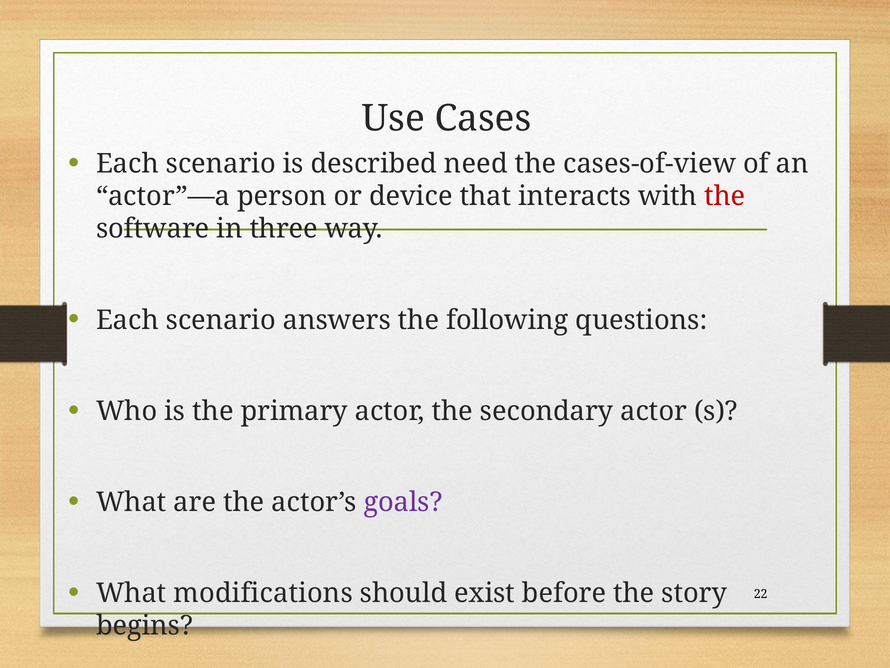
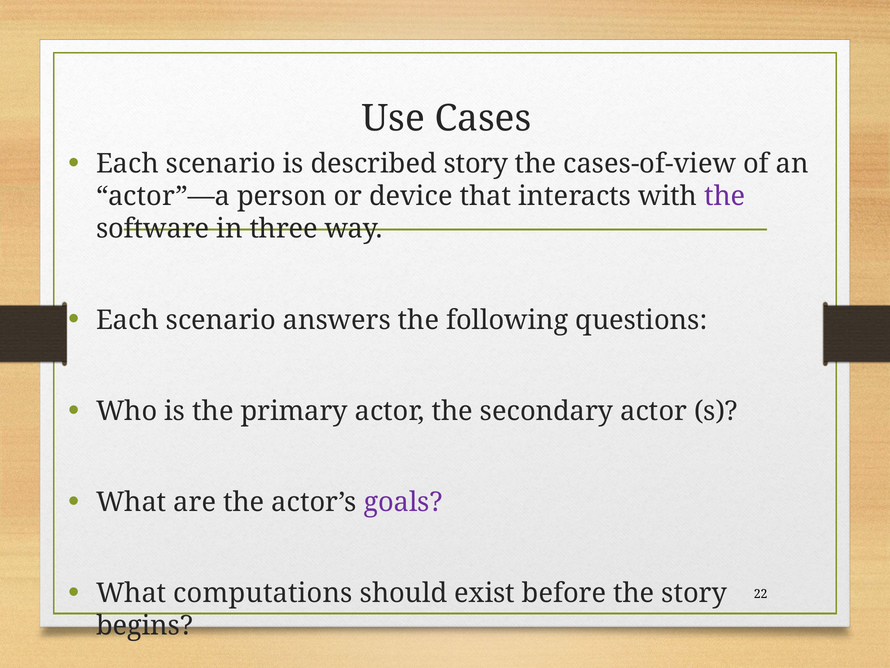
described need: need -> story
the at (725, 196) colour: red -> purple
modifications: modifications -> computations
